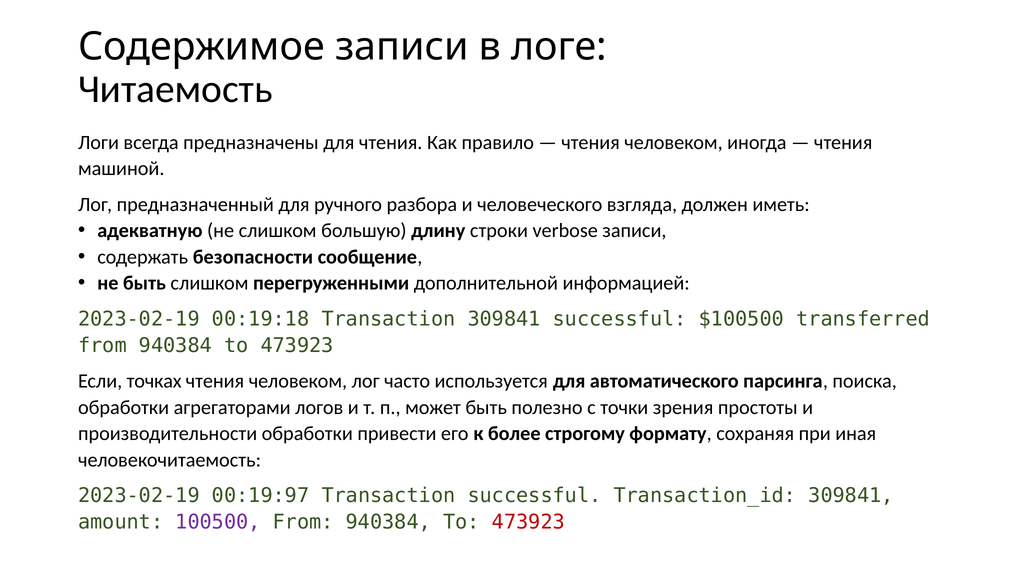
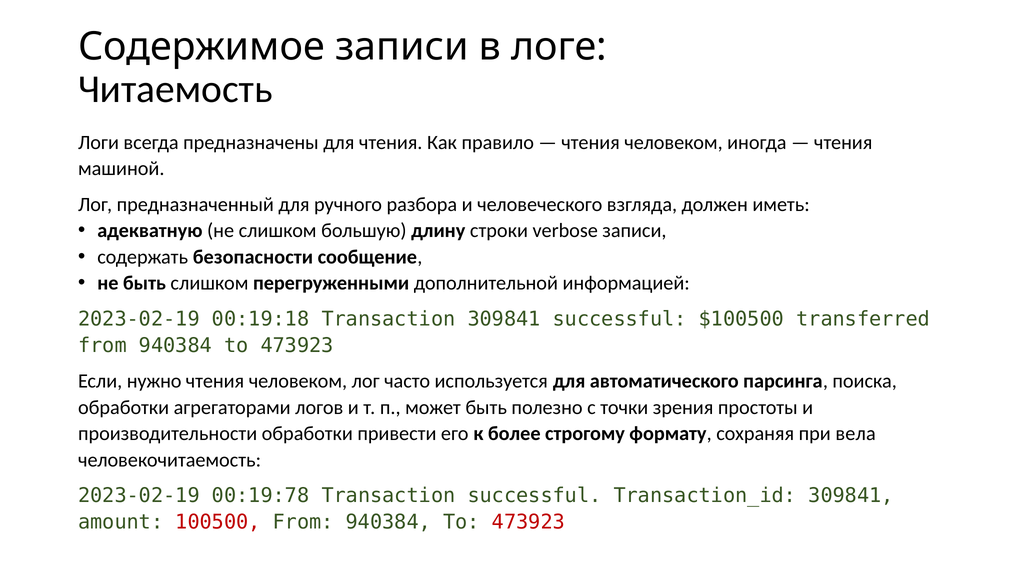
точках: точках -> нужно
иная: иная -> вела
00:19:97: 00:19:97 -> 00:19:78
100500 colour: purple -> red
